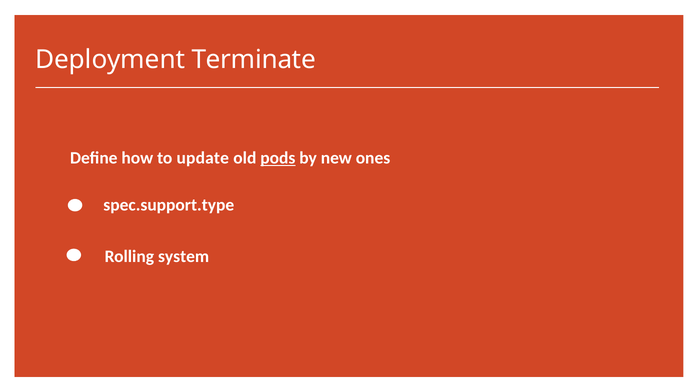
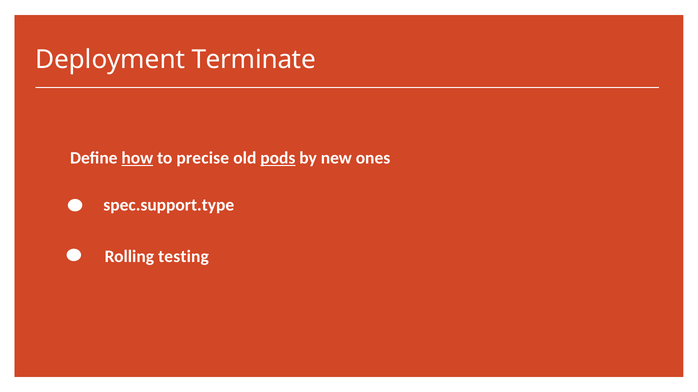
how underline: none -> present
update: update -> precise
system: system -> testing
